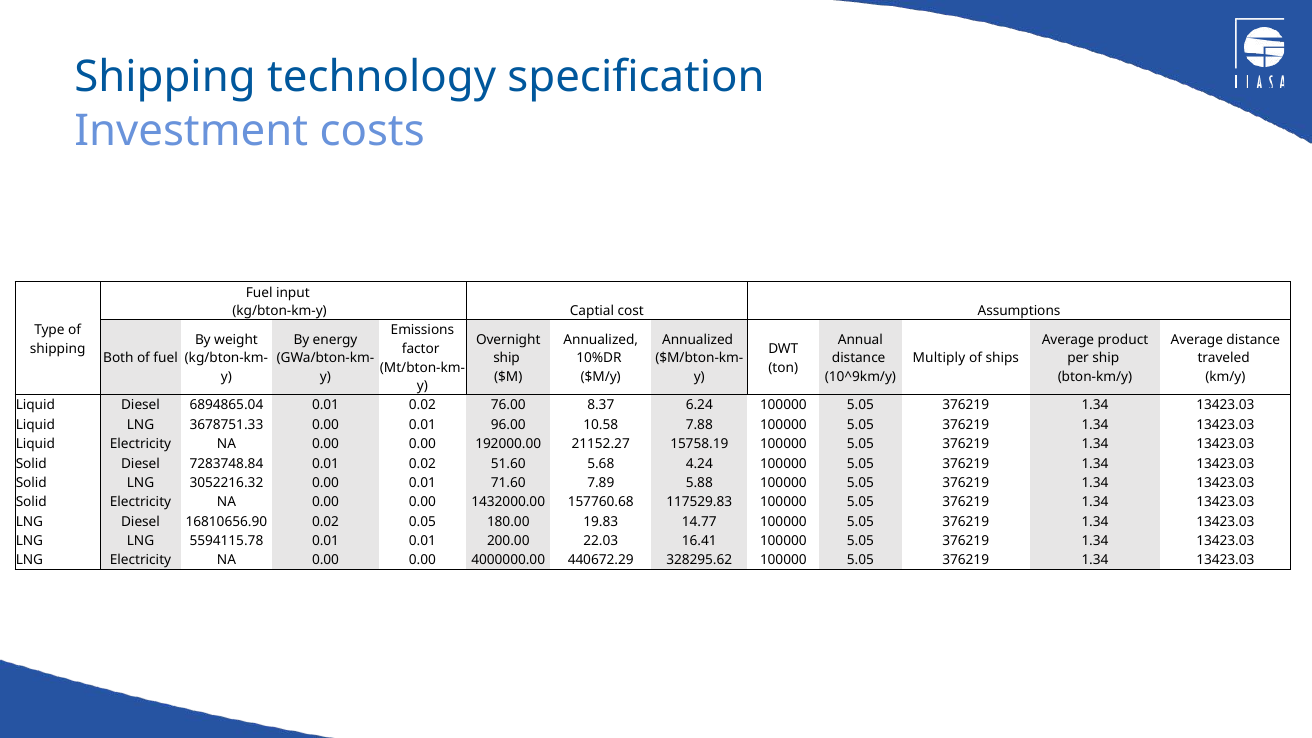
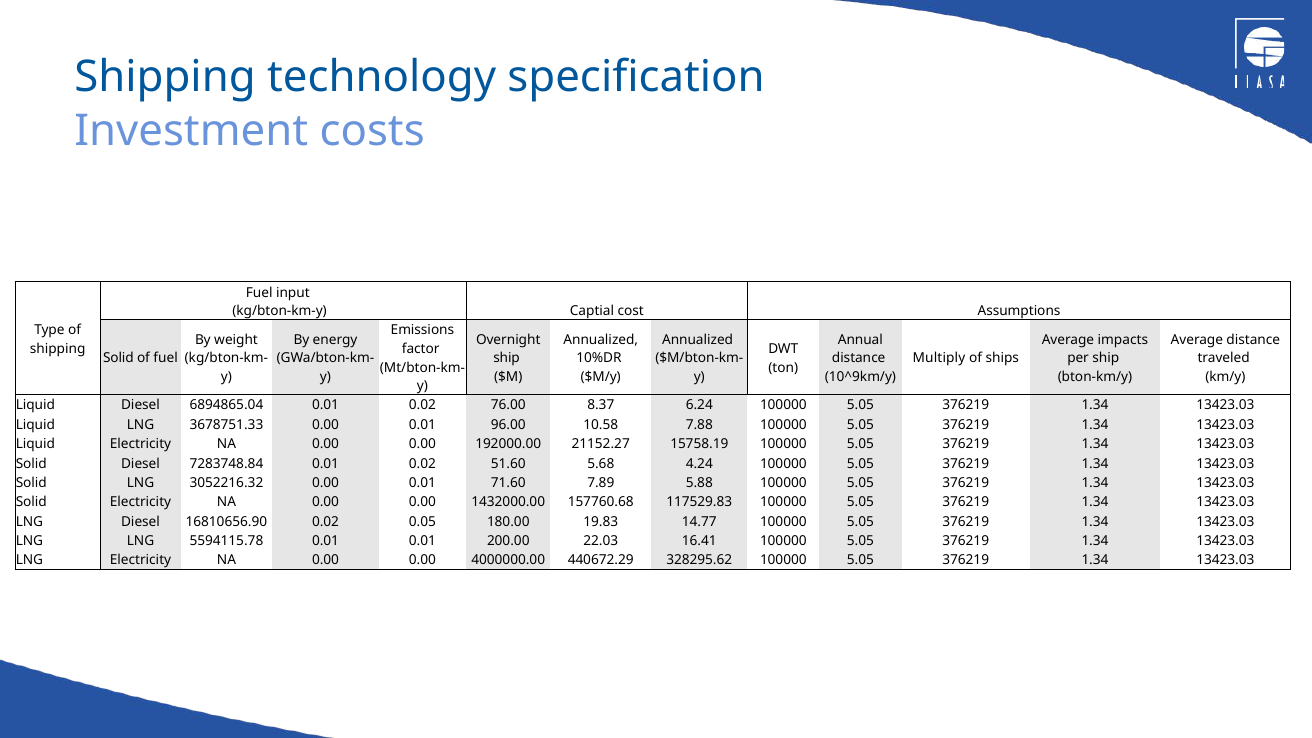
product: product -> impacts
Both at (118, 358): Both -> Solid
